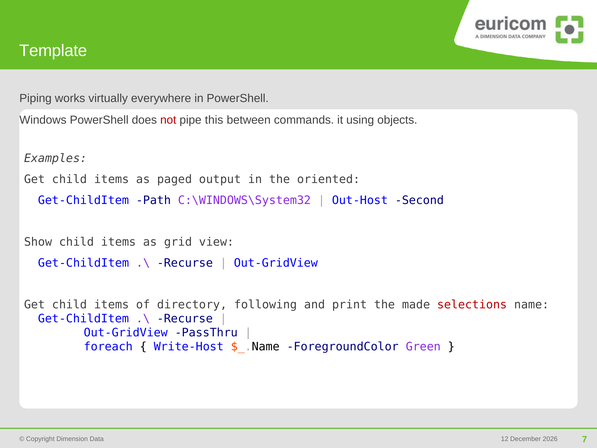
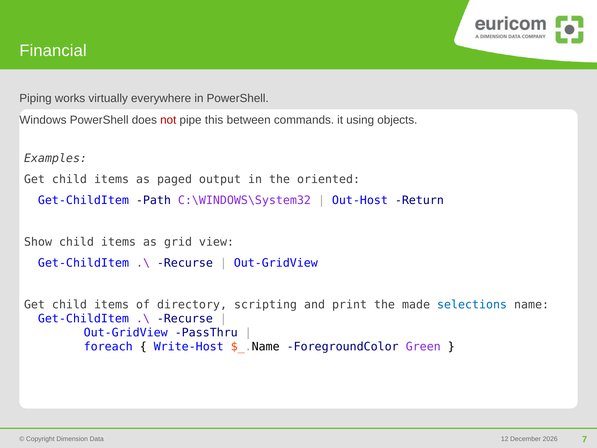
Template: Template -> Financial
Out-Host Second: Second -> Return
following: following -> scripting
selections colour: red -> blue
